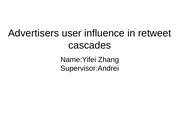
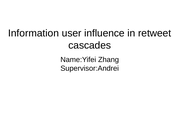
Advertisers: Advertisers -> Information
